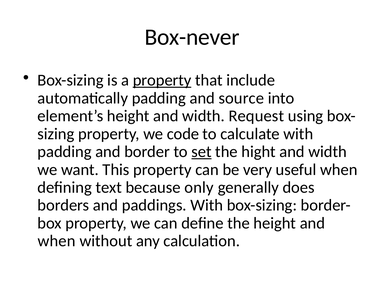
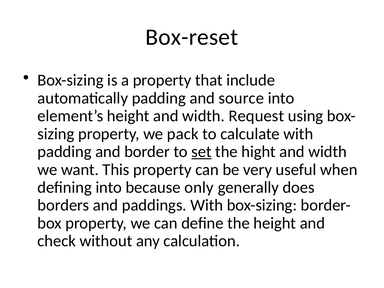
Box-never: Box-never -> Box-reset
property at (162, 80) underline: present -> none
code: code -> pack
defining text: text -> into
when at (57, 241): when -> check
